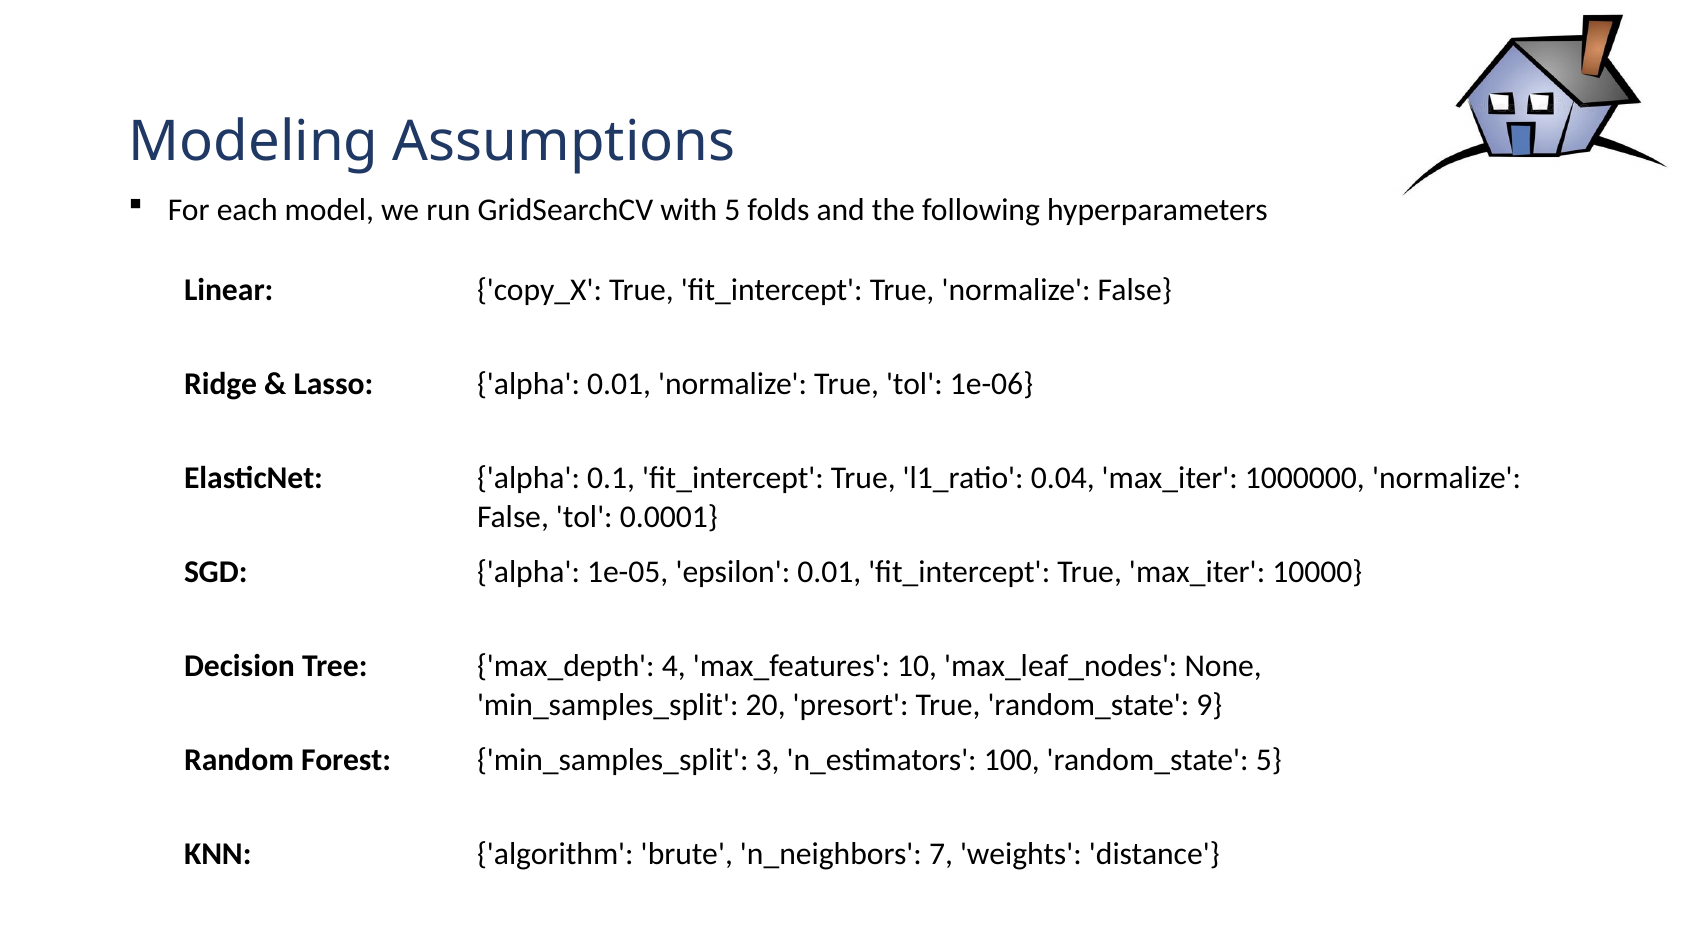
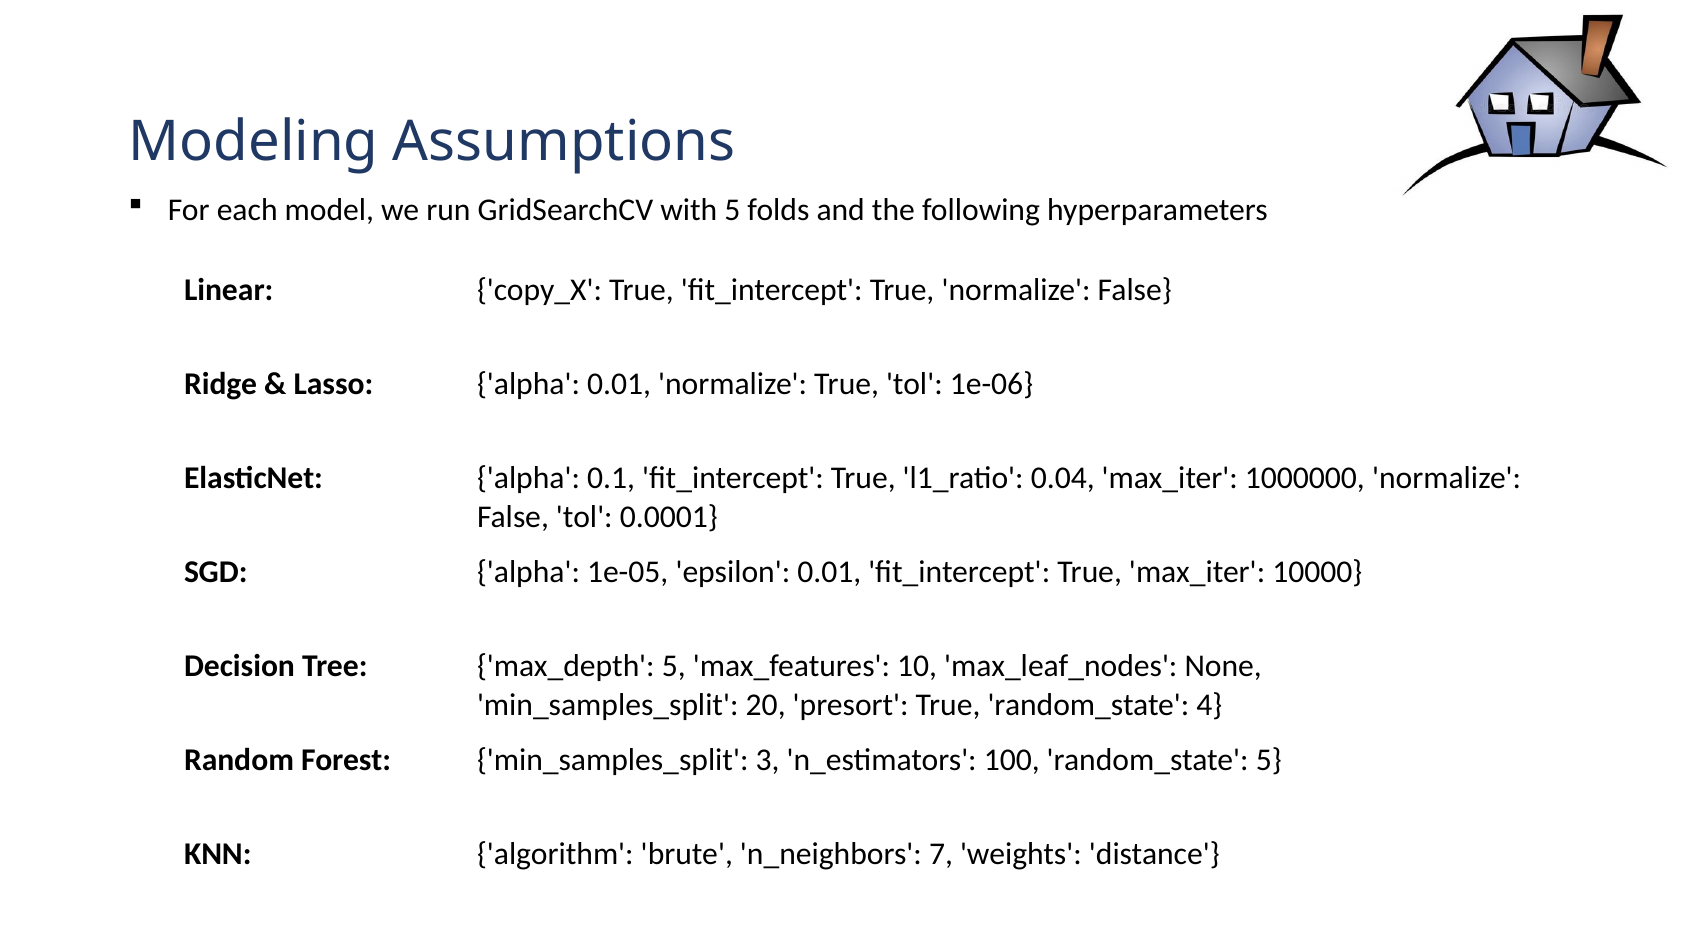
4 at (674, 666): 4 -> 5
9: 9 -> 4
